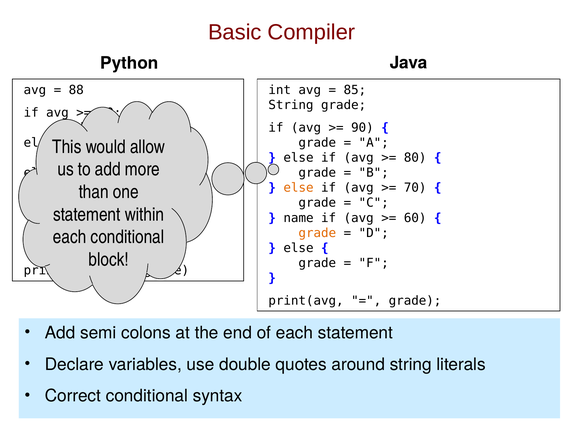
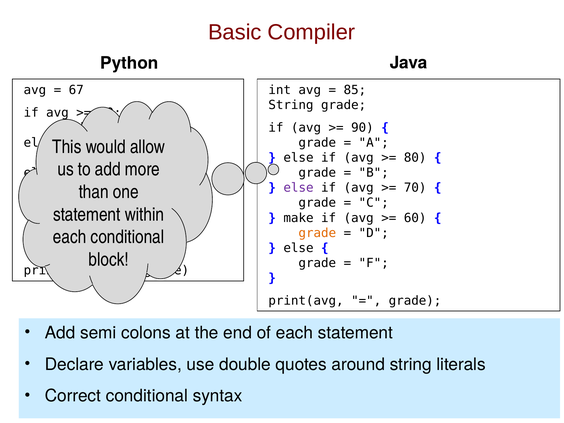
88: 88 -> 67
else at (299, 188) colour: orange -> purple
name: name -> make
